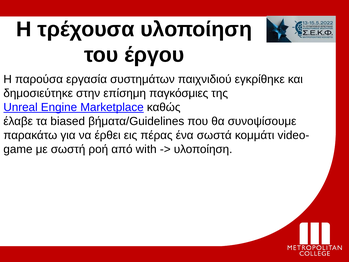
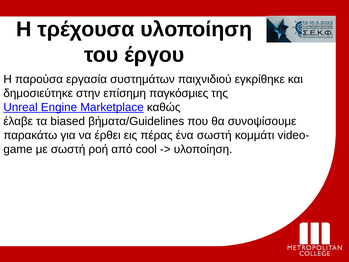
ένα σωστά: σωστά -> σωστή
with: with -> cool
